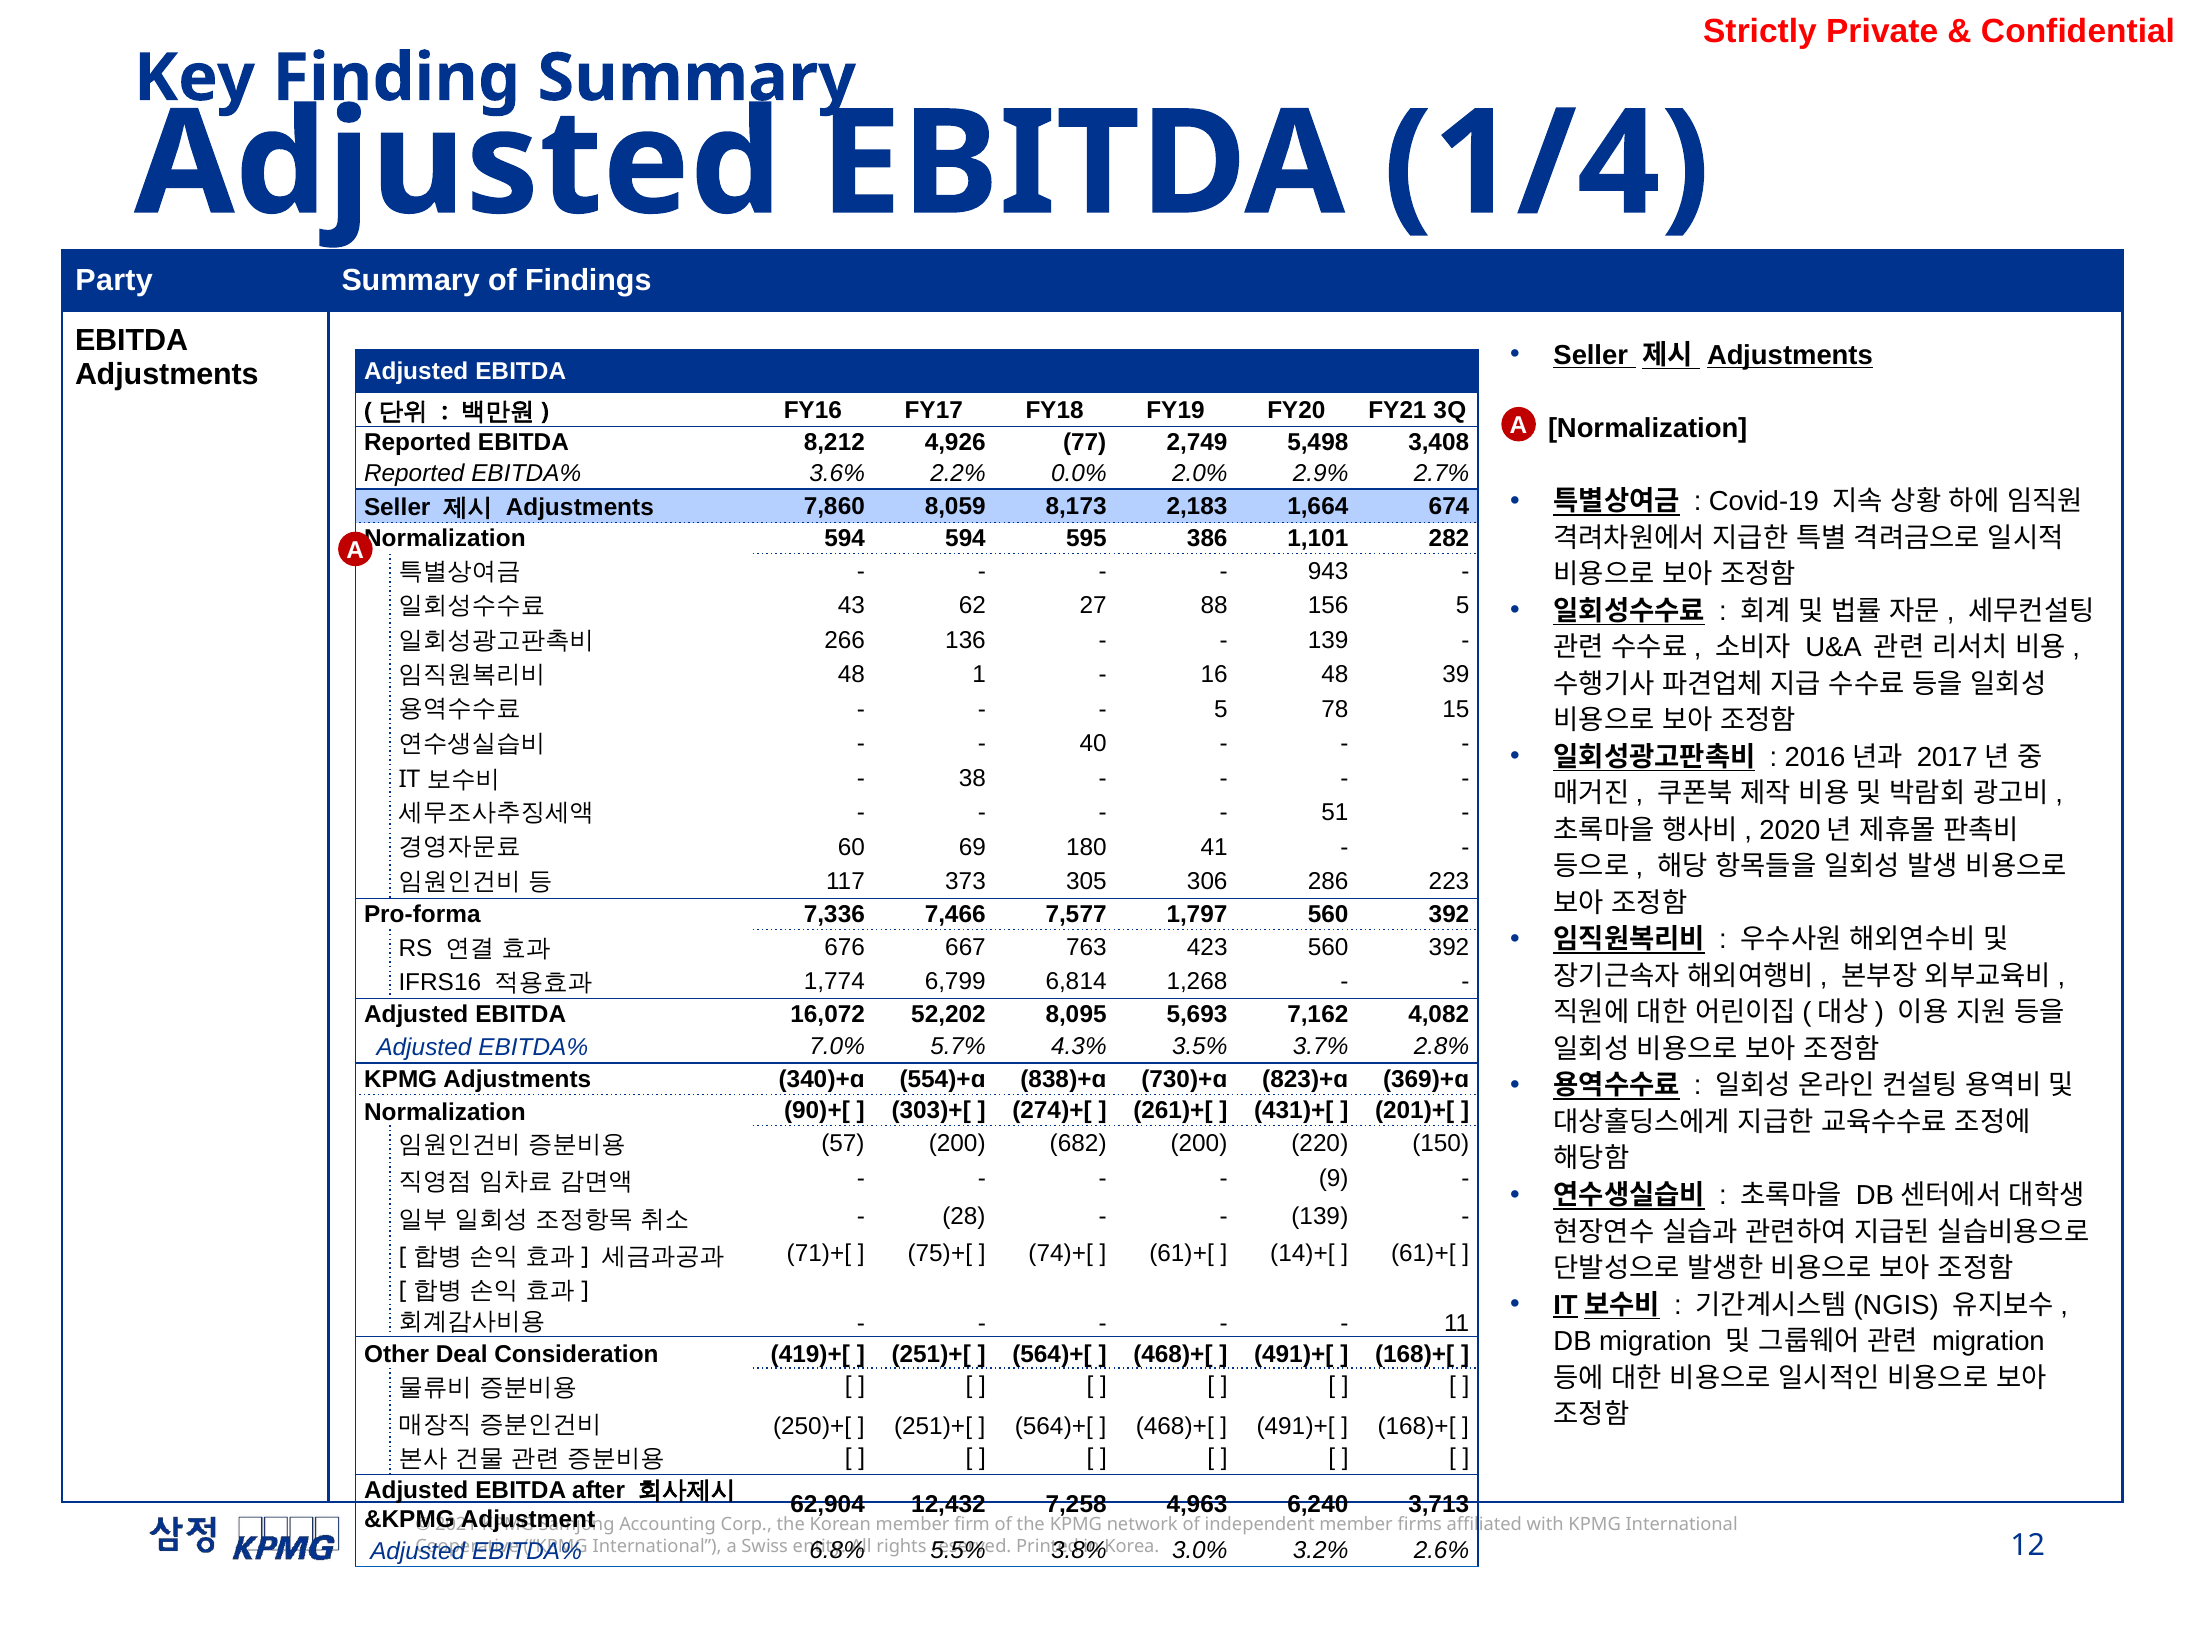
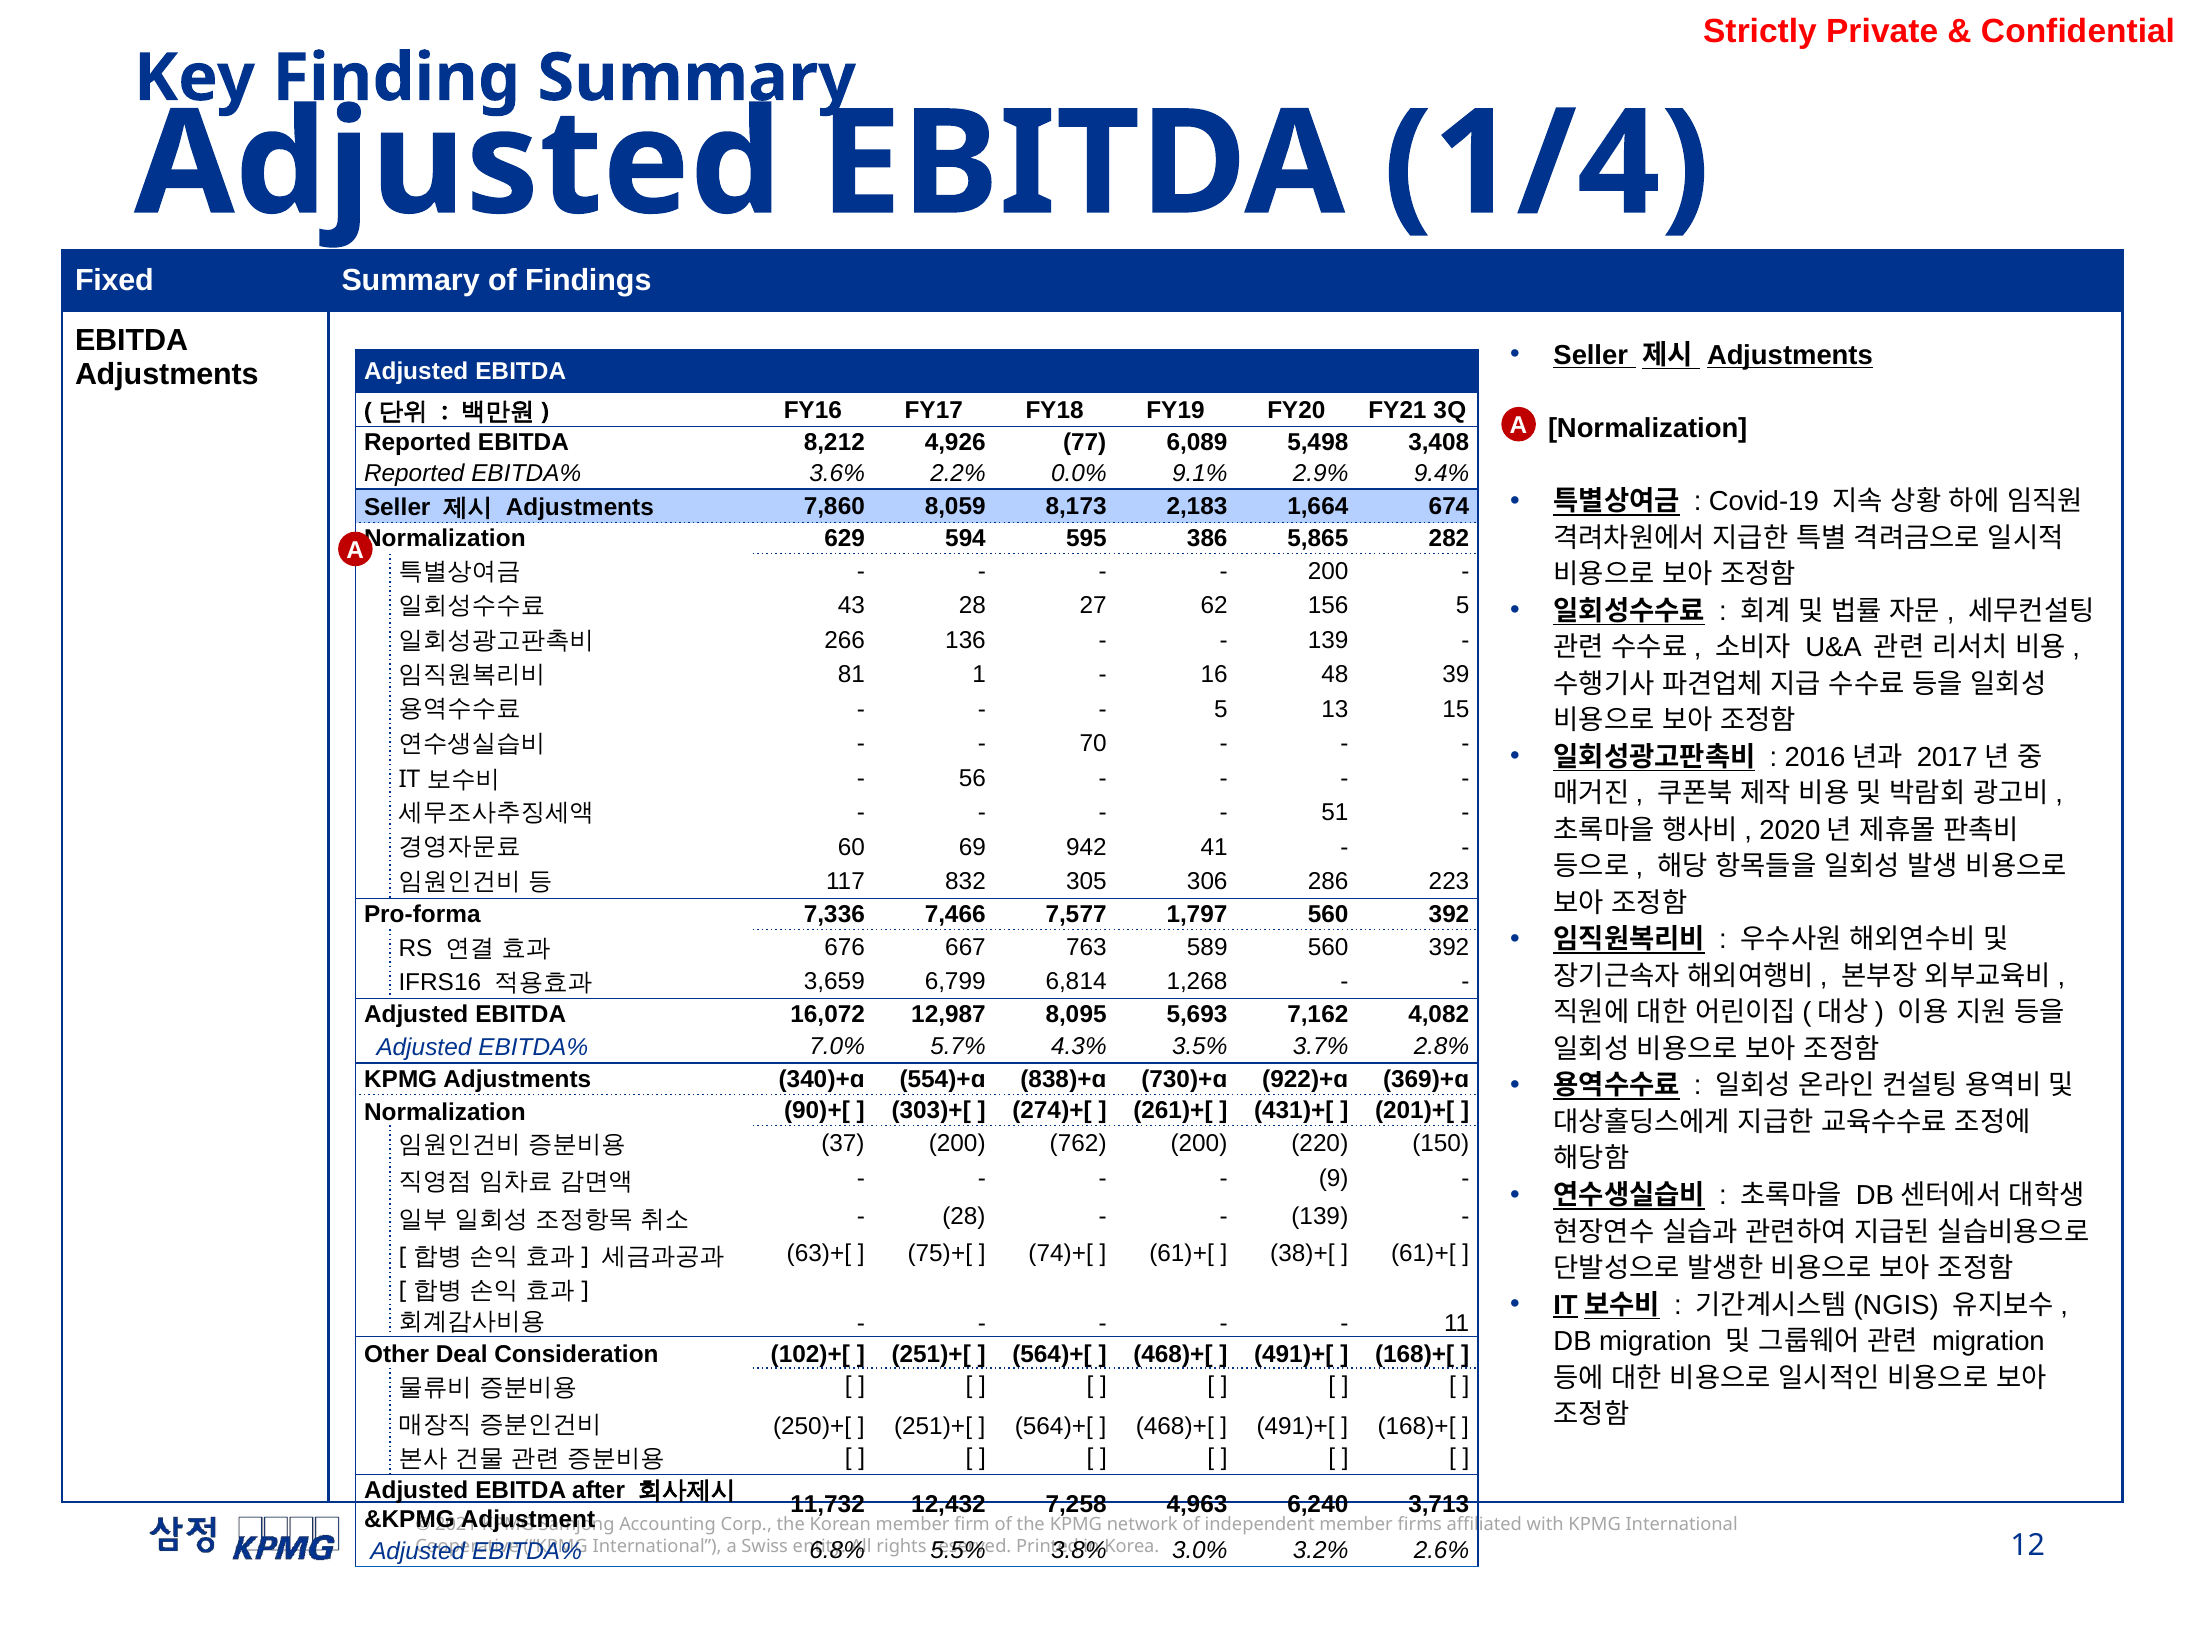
Party: Party -> Fixed
2,749: 2,749 -> 6,089
2.0%: 2.0% -> 9.1%
2.7%: 2.7% -> 9.4%
Normalization 594: 594 -> 629
1,101: 1,101 -> 5,865
943 at (1328, 571): 943 -> 200
43 62: 62 -> 28
88: 88 -> 62
48 at (851, 675): 48 -> 81
78: 78 -> 13
40: 40 -> 70
38: 38 -> 56
180: 180 -> 942
373: 373 -> 832
423: 423 -> 589
1,774: 1,774 -> 3,659
52,202: 52,202 -> 12,987
823)+ɑ: 823)+ɑ -> 922)+ɑ
57: 57 -> 37
682: 682 -> 762
71)+[: 71)+[ -> 63)+[
14)+[: 14)+[ -> 38)+[
419)+[: 419)+[ -> 102)+[
62,904: 62,904 -> 11,732
